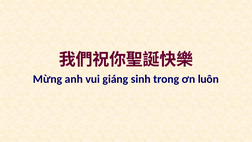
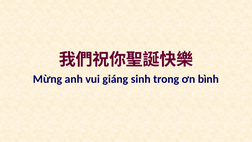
luôn: luôn -> bình
